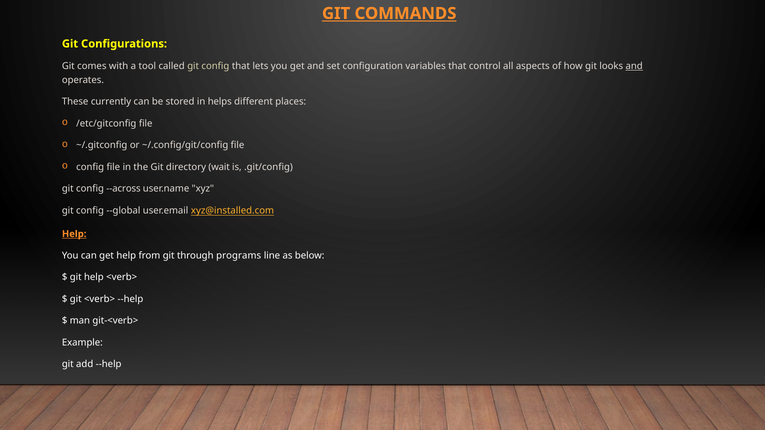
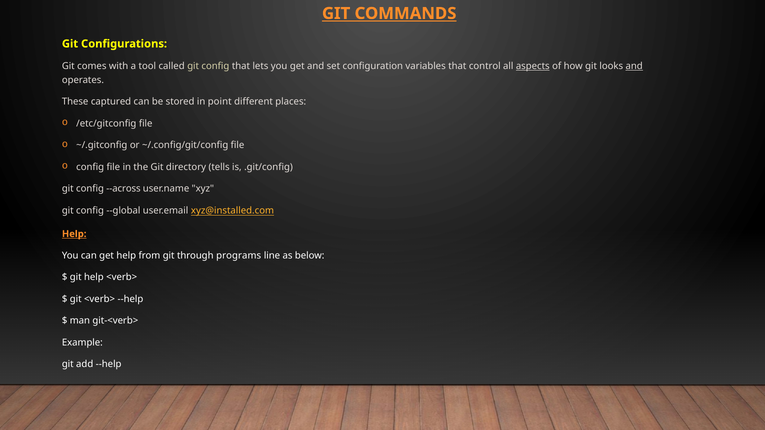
aspects underline: none -> present
currently: currently -> captured
helps: helps -> point
wait: wait -> tells
